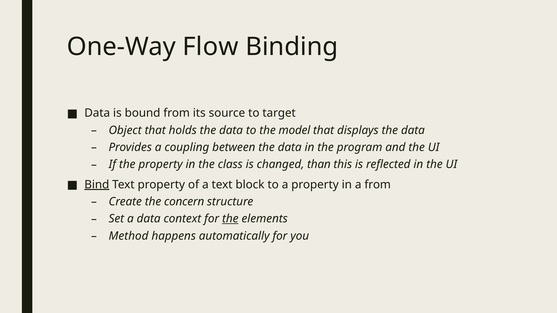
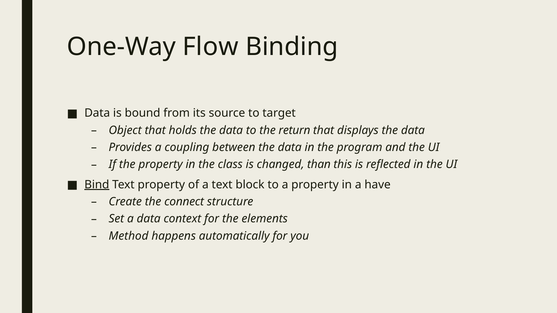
model: model -> return
a from: from -> have
concern: concern -> connect
the at (230, 219) underline: present -> none
